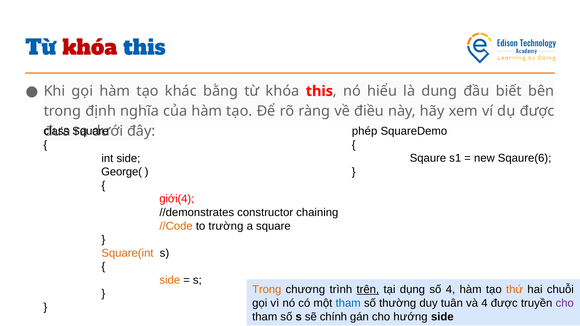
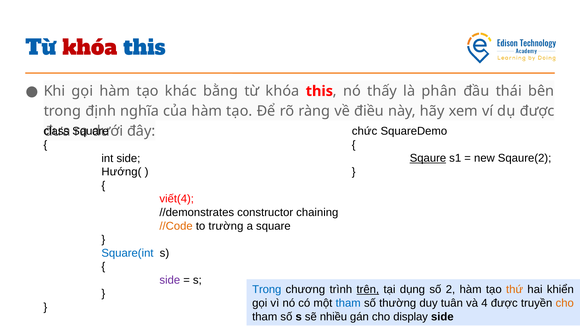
hiểu: hiểu -> thấy
dung: dung -> phân
biết: biết -> thái
phép: phép -> chức
Sqaure underline: none -> present
Sqaure(6: Sqaure(6 -> Sqaure(2
George(: George( -> Hướng(
giới(4: giới(4 -> viết(4
Square(int colour: orange -> blue
side at (170, 280) colour: orange -> purple
Trong colour: orange -> blue
số 4: 4 -> 2
chuỗi: chuỗi -> khiển
cho at (565, 303) colour: purple -> orange
chính: chính -> nhiều
hướng: hướng -> display
